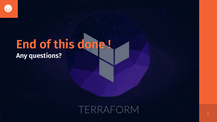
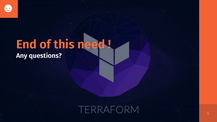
done: done -> need
